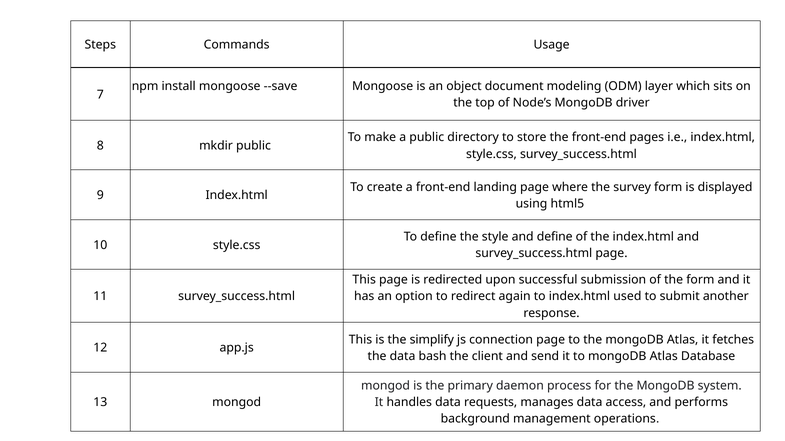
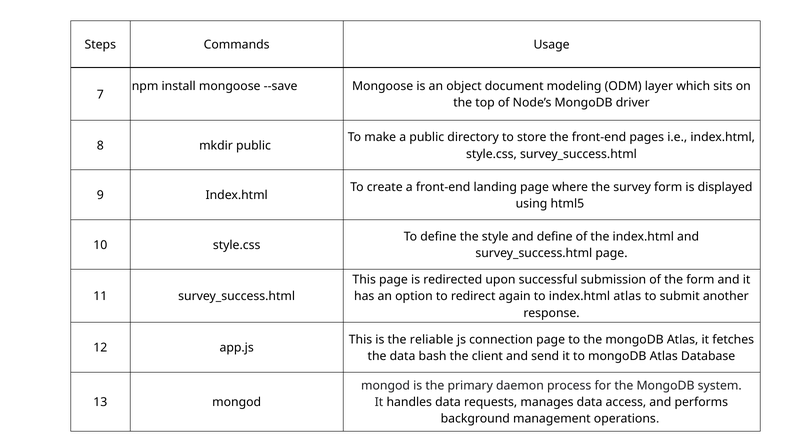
index.html used: used -> atlas
simplify: simplify -> reliable
